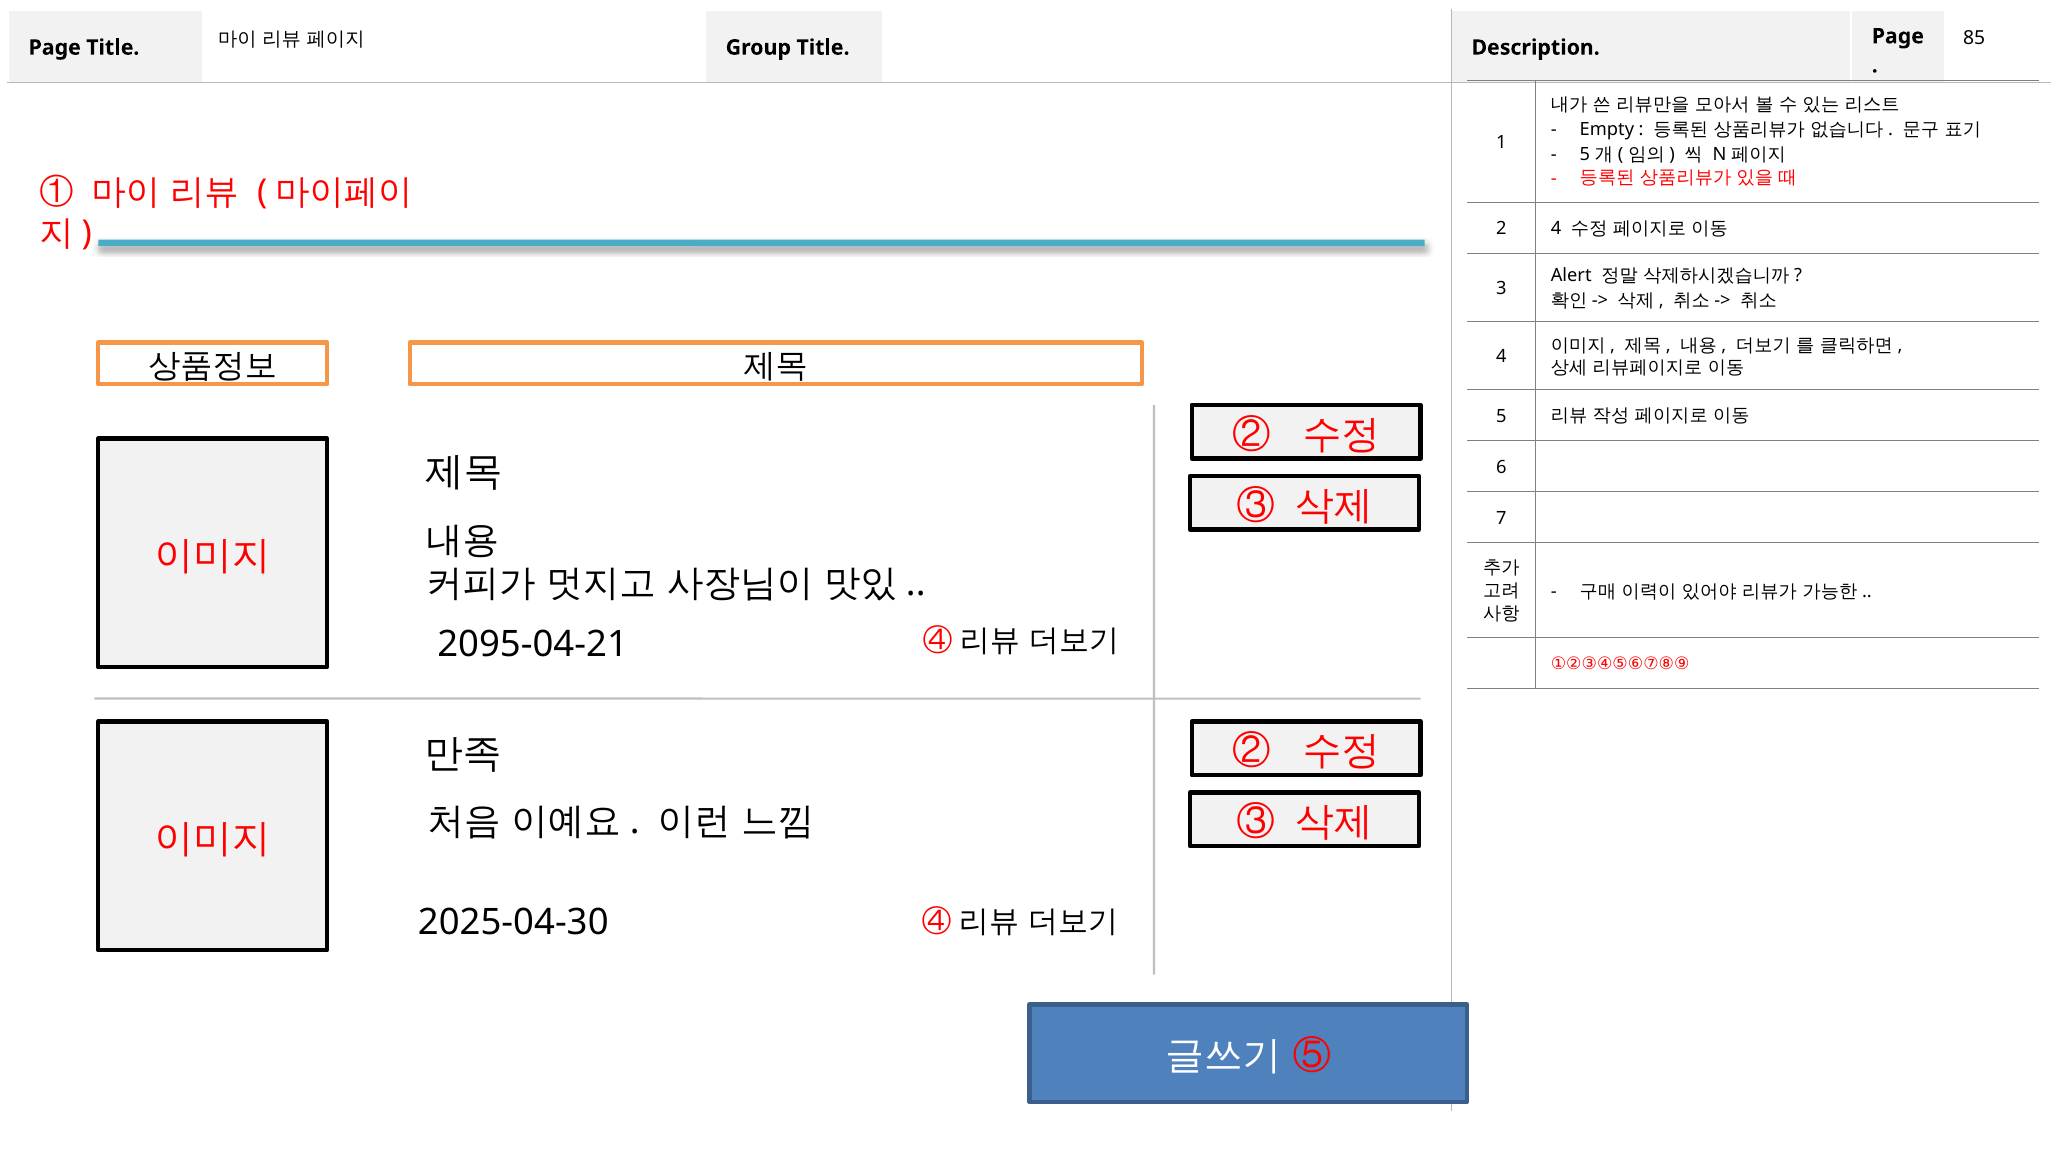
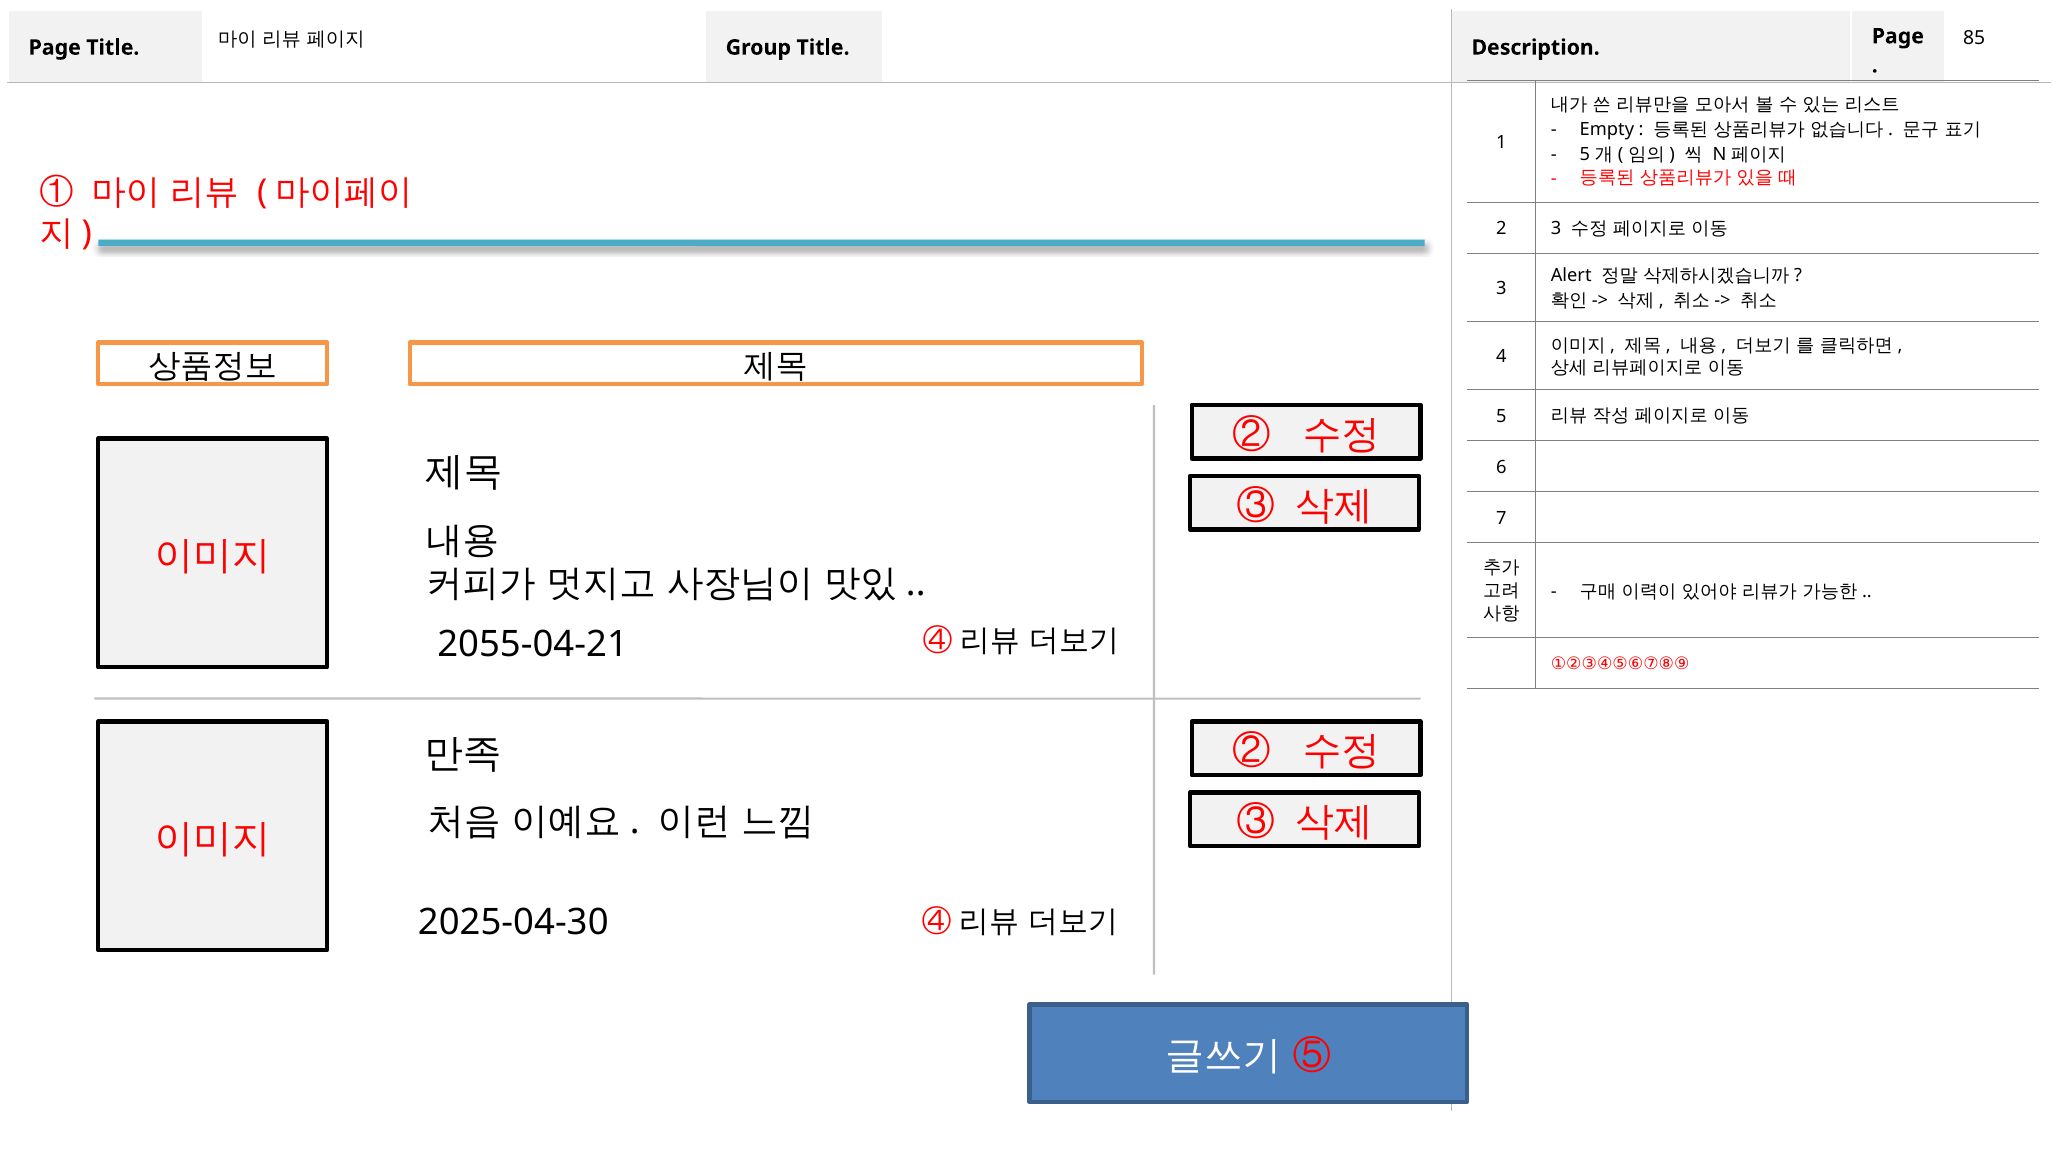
2 4: 4 -> 3
2095-04-21: 2095-04-21 -> 2055-04-21
